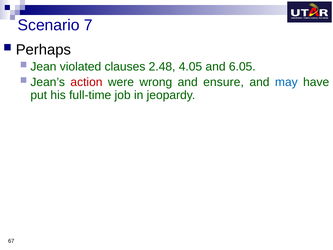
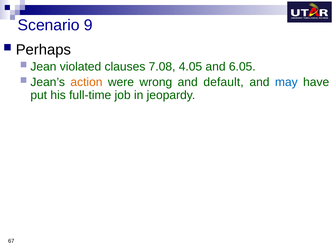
7: 7 -> 9
2.48: 2.48 -> 7.08
action colour: red -> orange
ensure: ensure -> default
